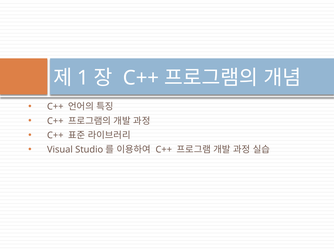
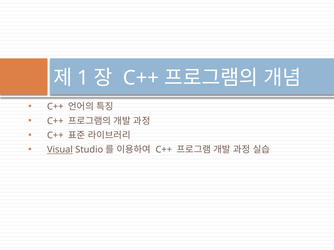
Visual underline: none -> present
